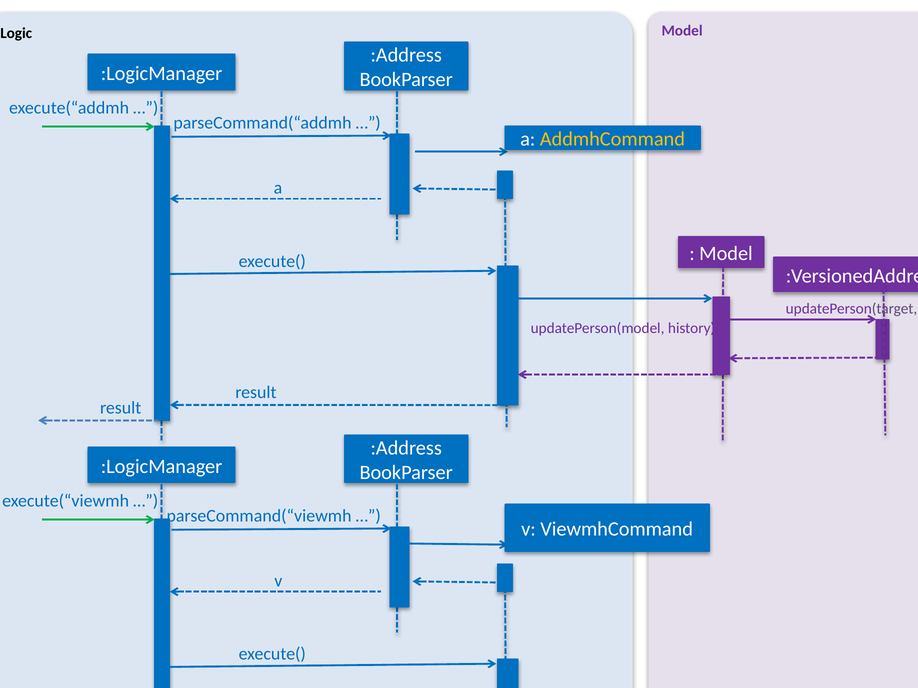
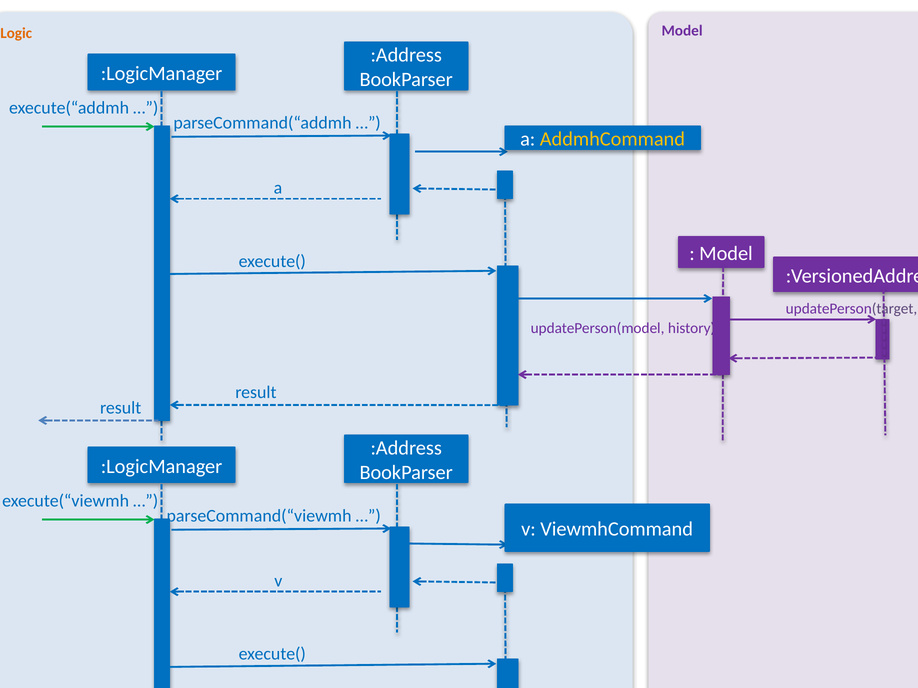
Logic colour: black -> orange
